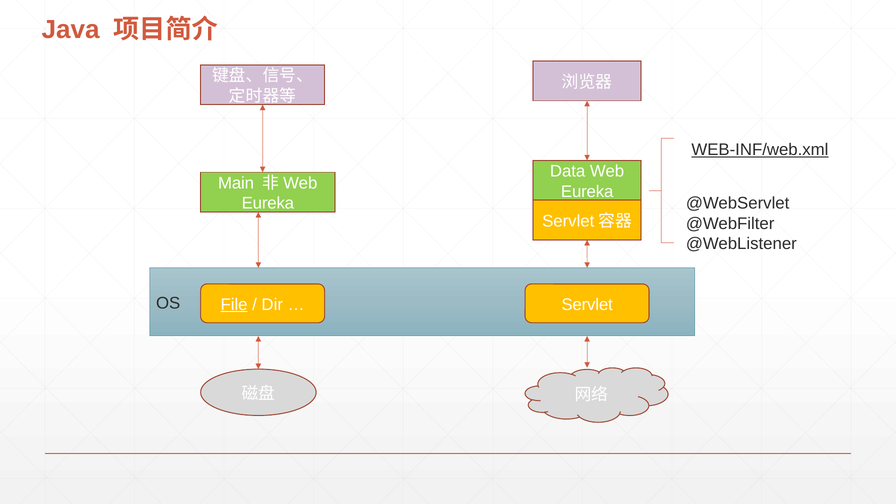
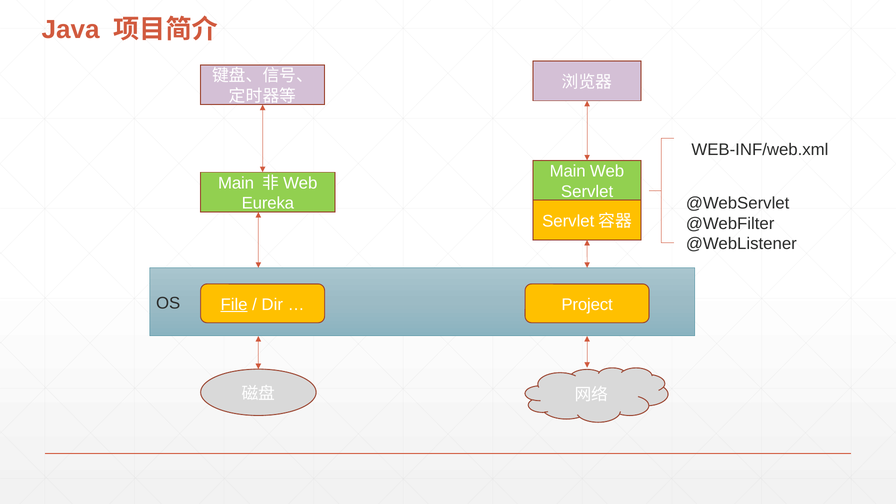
WEB-INF/web.xml underline: present -> none
Data at (568, 171): Data -> Main
Eureka at (587, 192): Eureka -> Servlet
Servlet: Servlet -> Project
